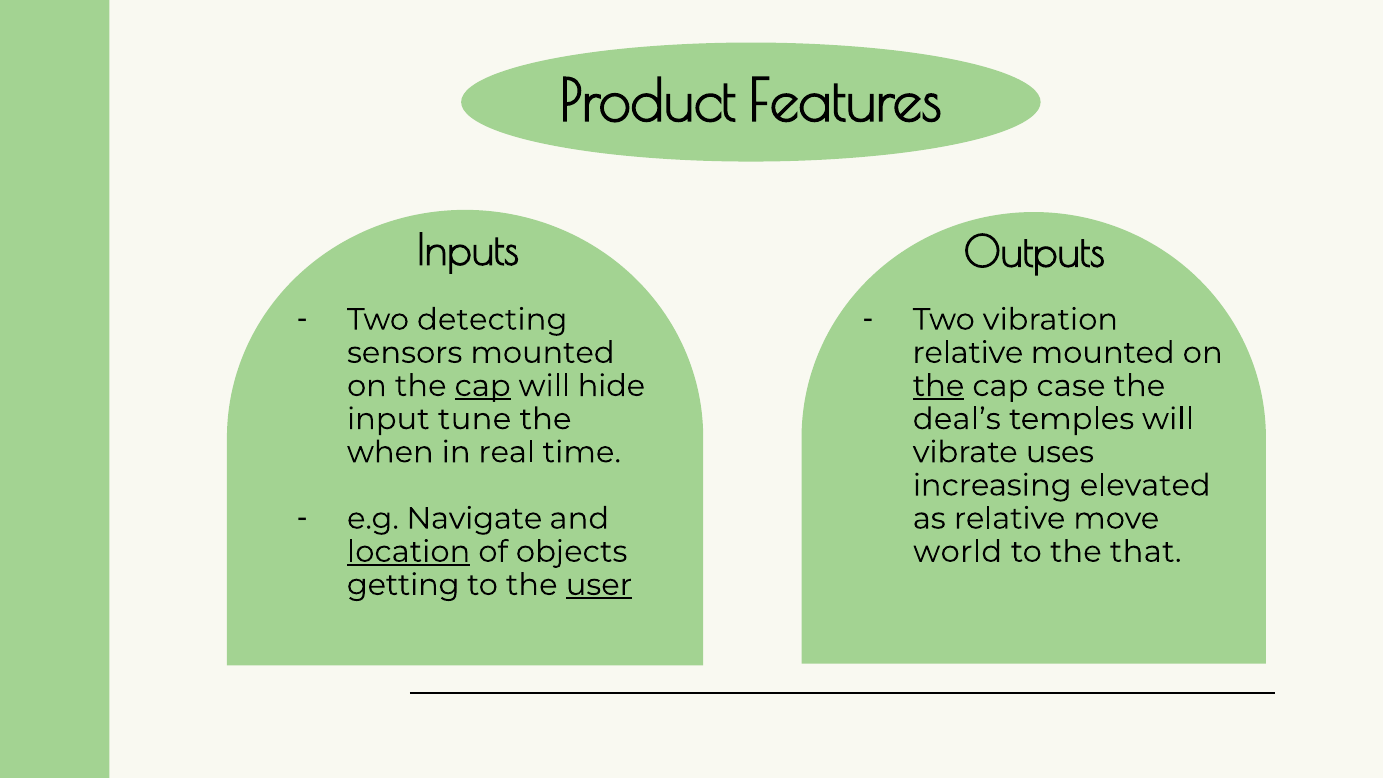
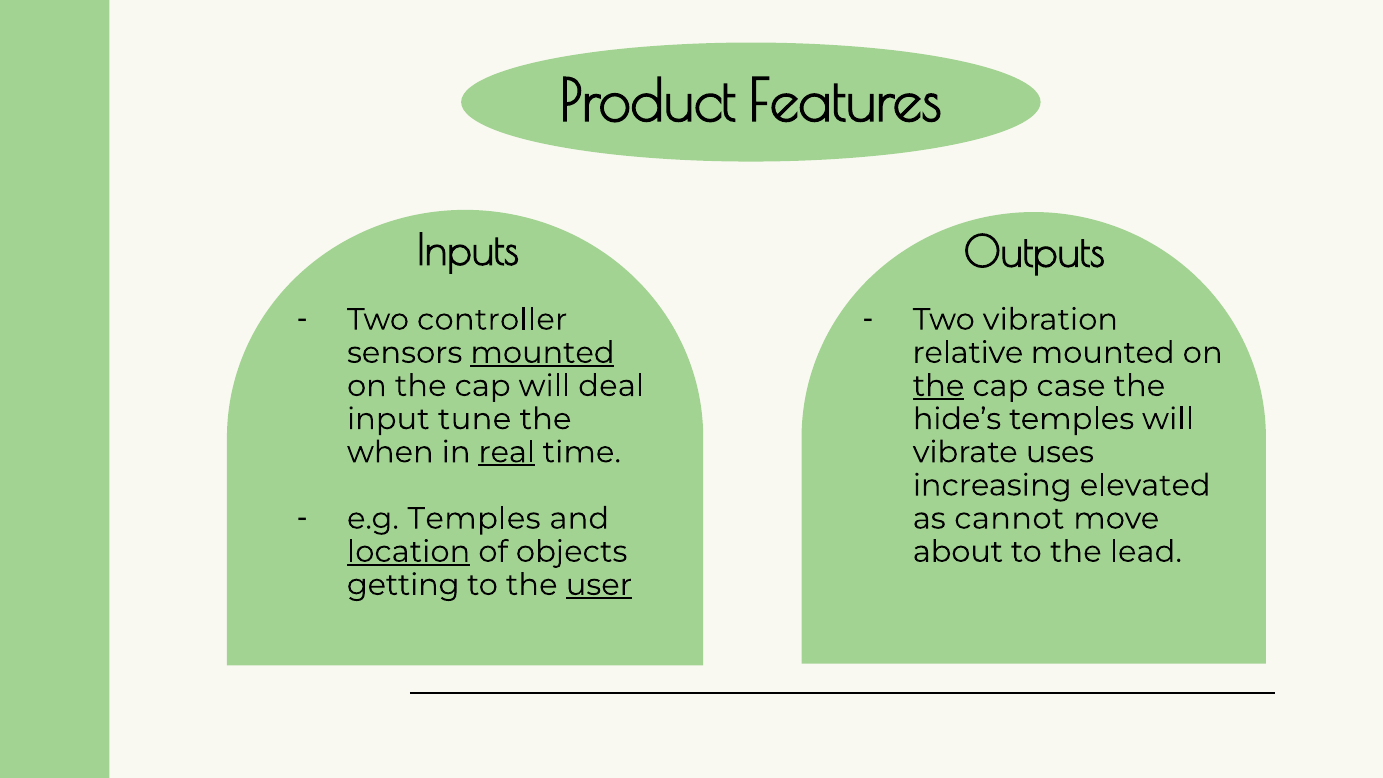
detecting: detecting -> controller
mounted at (543, 353) underline: none -> present
cap at (483, 386) underline: present -> none
hide: hide -> deal
deal’s: deal’s -> hide’s
real underline: none -> present
e.g Navigate: Navigate -> Temples
as relative: relative -> cannot
world: world -> about
that: that -> lead
